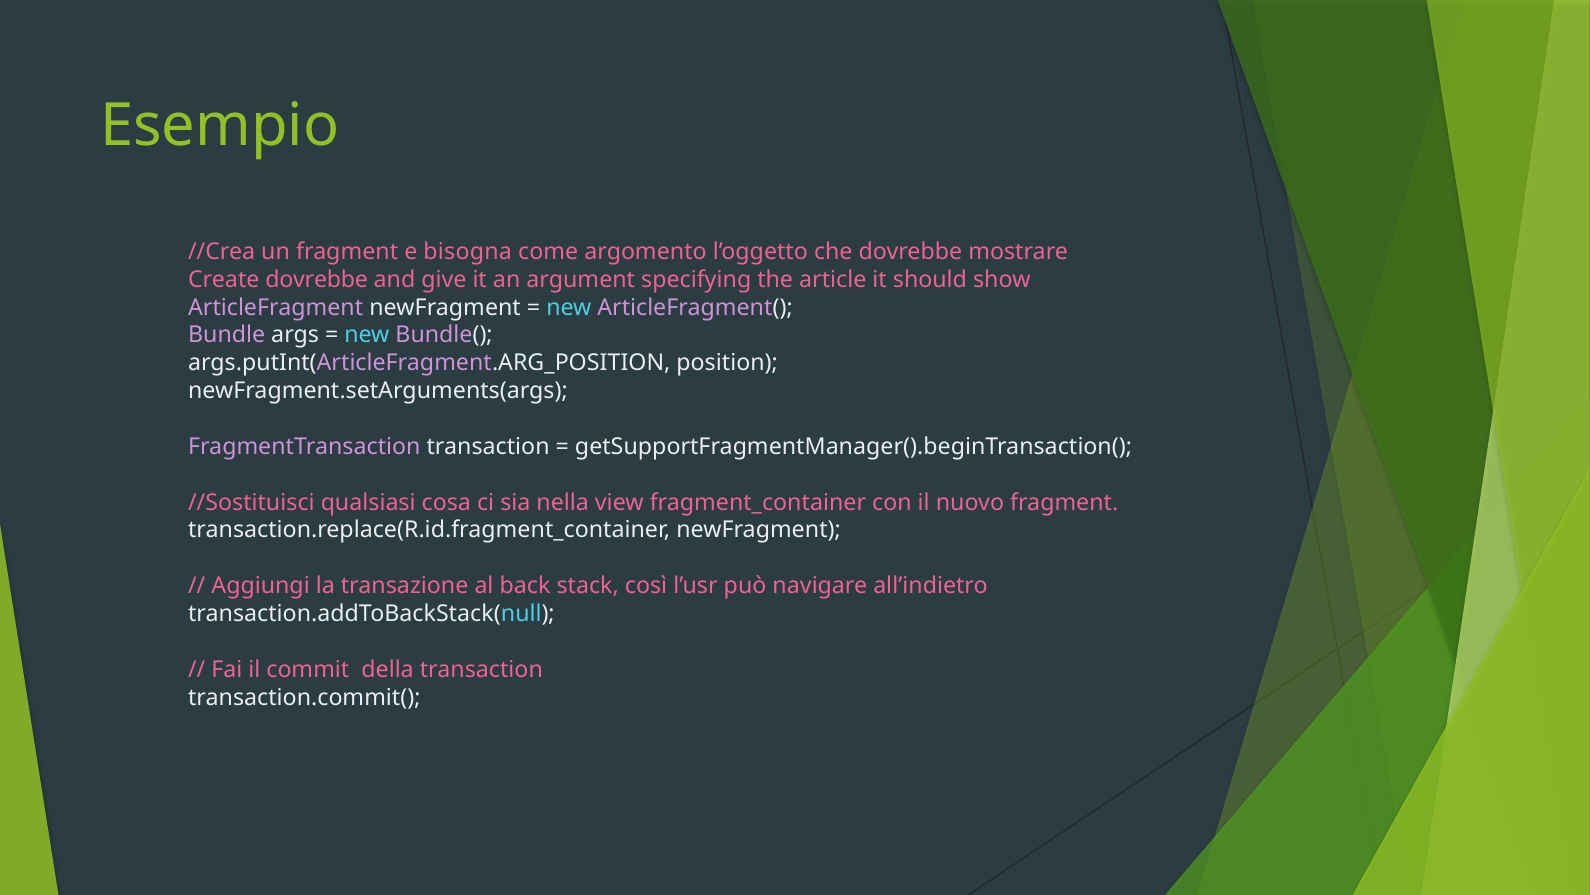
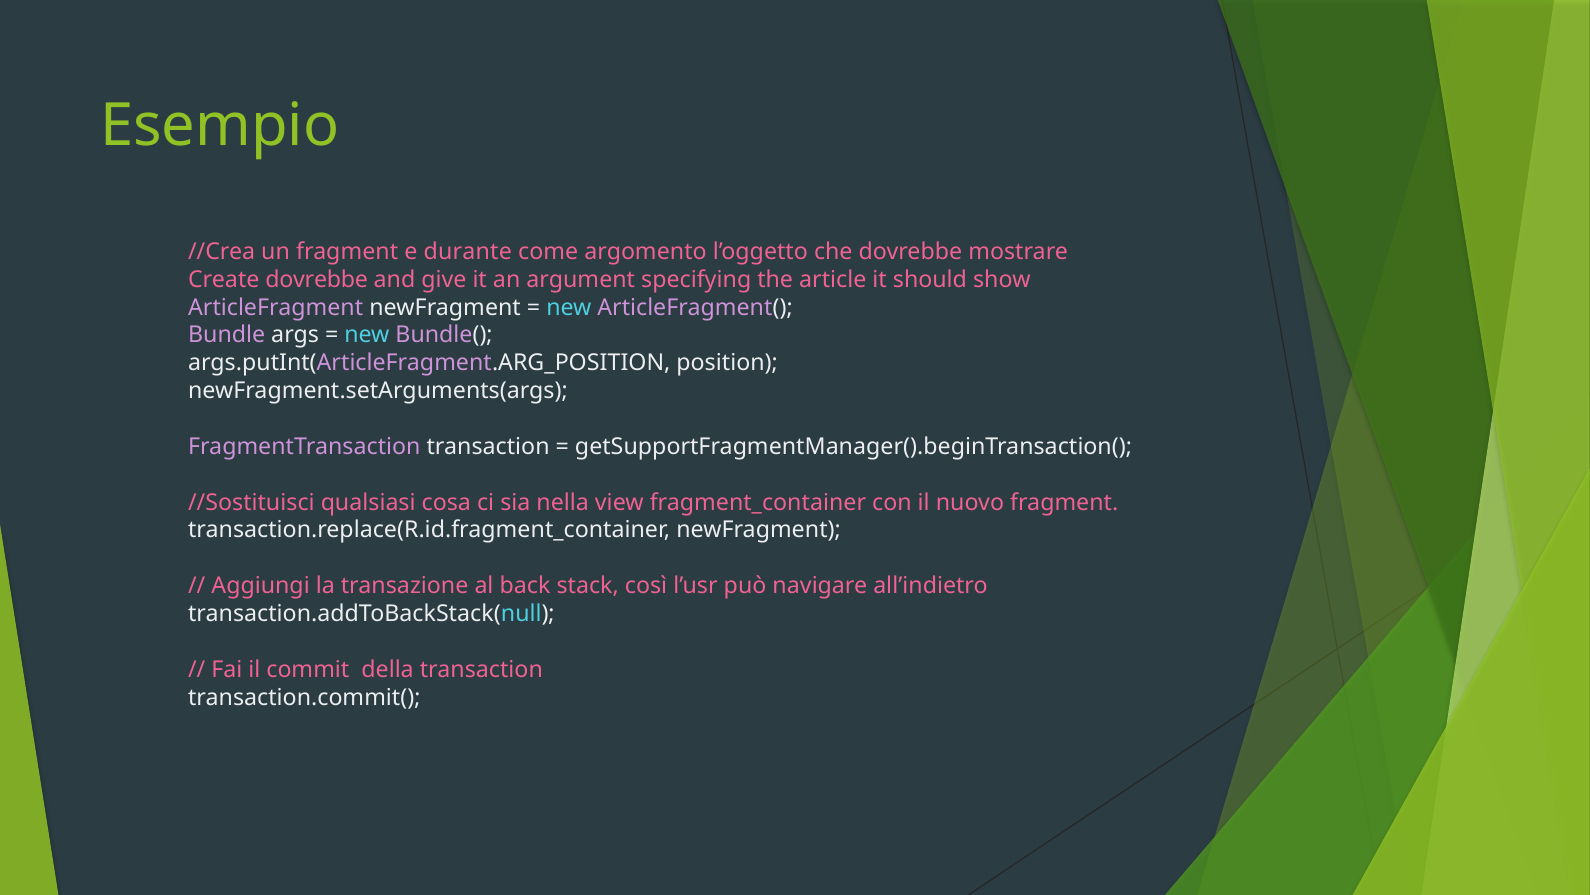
bisogna: bisogna -> durante
